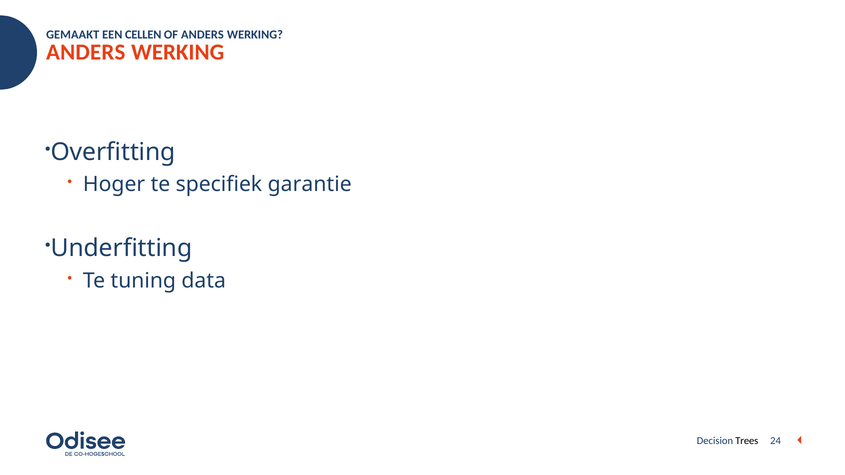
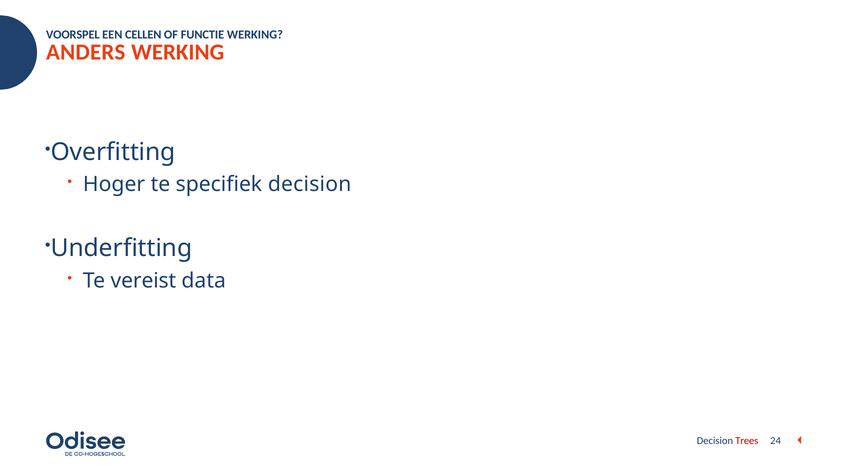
GEMAAKT: GEMAAKT -> VOORSPEL
OF ANDERS: ANDERS -> FUNCTIE
specifiek garantie: garantie -> decision
tuning: tuning -> vereist
Trees colour: black -> red
